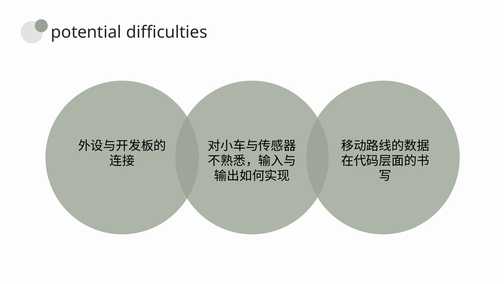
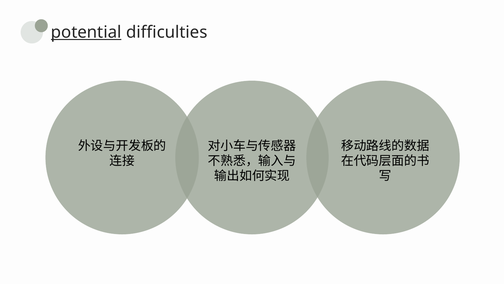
potential underline: none -> present
